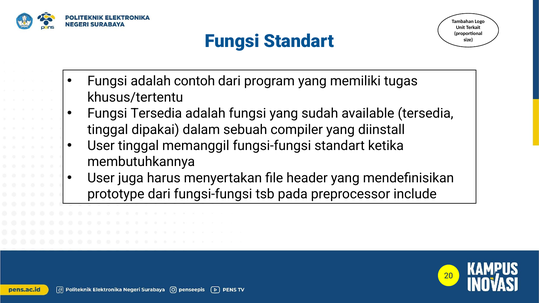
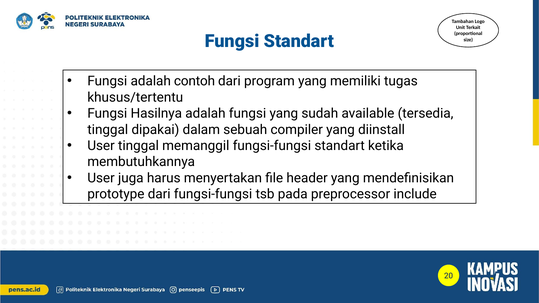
Fungsi Tersedia: Tersedia -> Hasilnya
